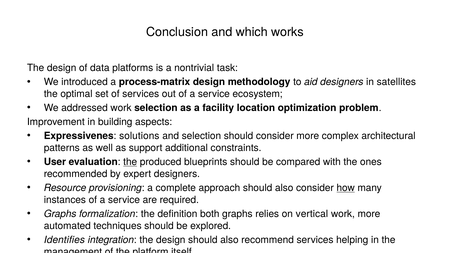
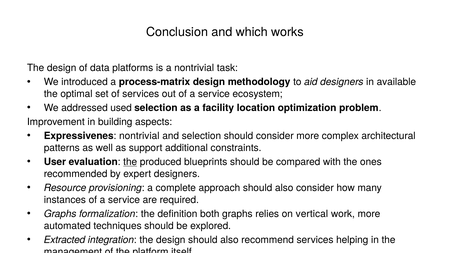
satellites: satellites -> available
addressed work: work -> used
Expressivenes solutions: solutions -> nontrivial
how underline: present -> none
Identifies: Identifies -> Extracted
